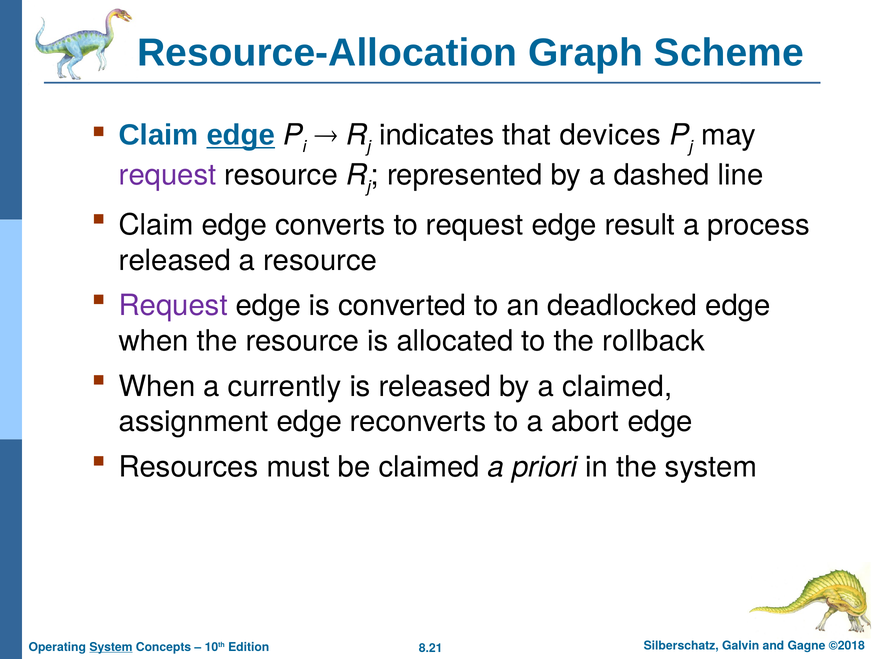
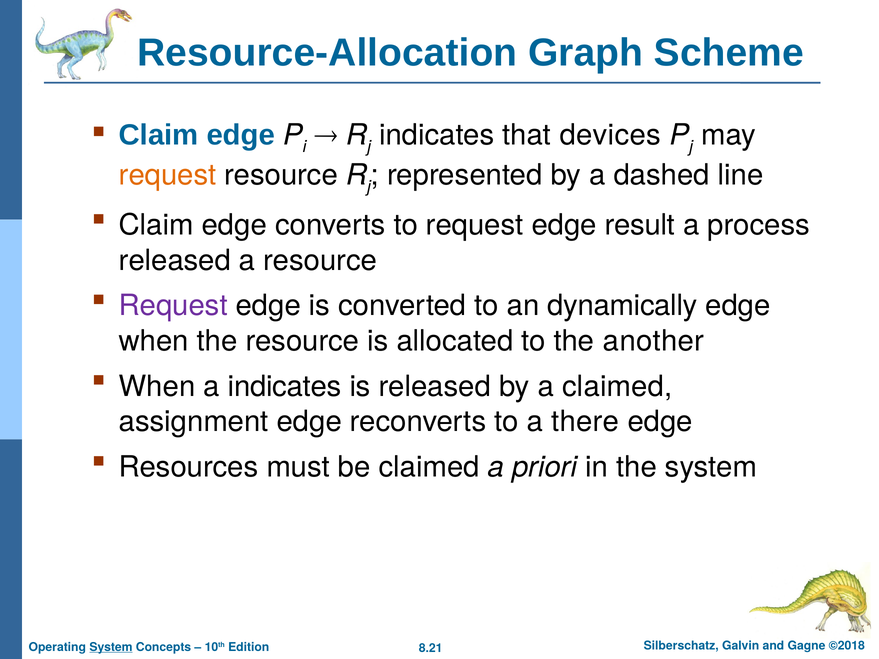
edge at (241, 135) underline: present -> none
request at (168, 175) colour: purple -> orange
deadlocked: deadlocked -> dynamically
rollback: rollback -> another
a currently: currently -> indicates
abort: abort -> there
